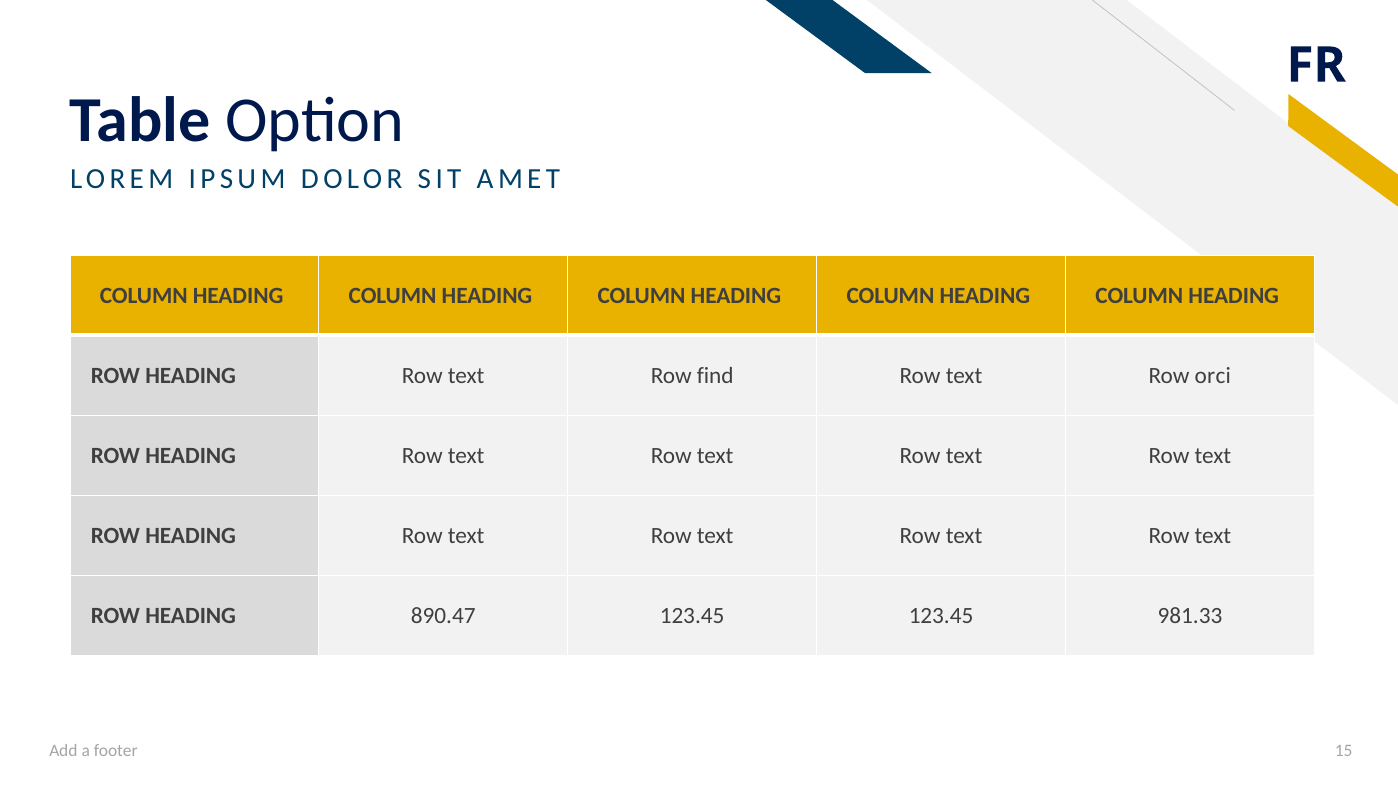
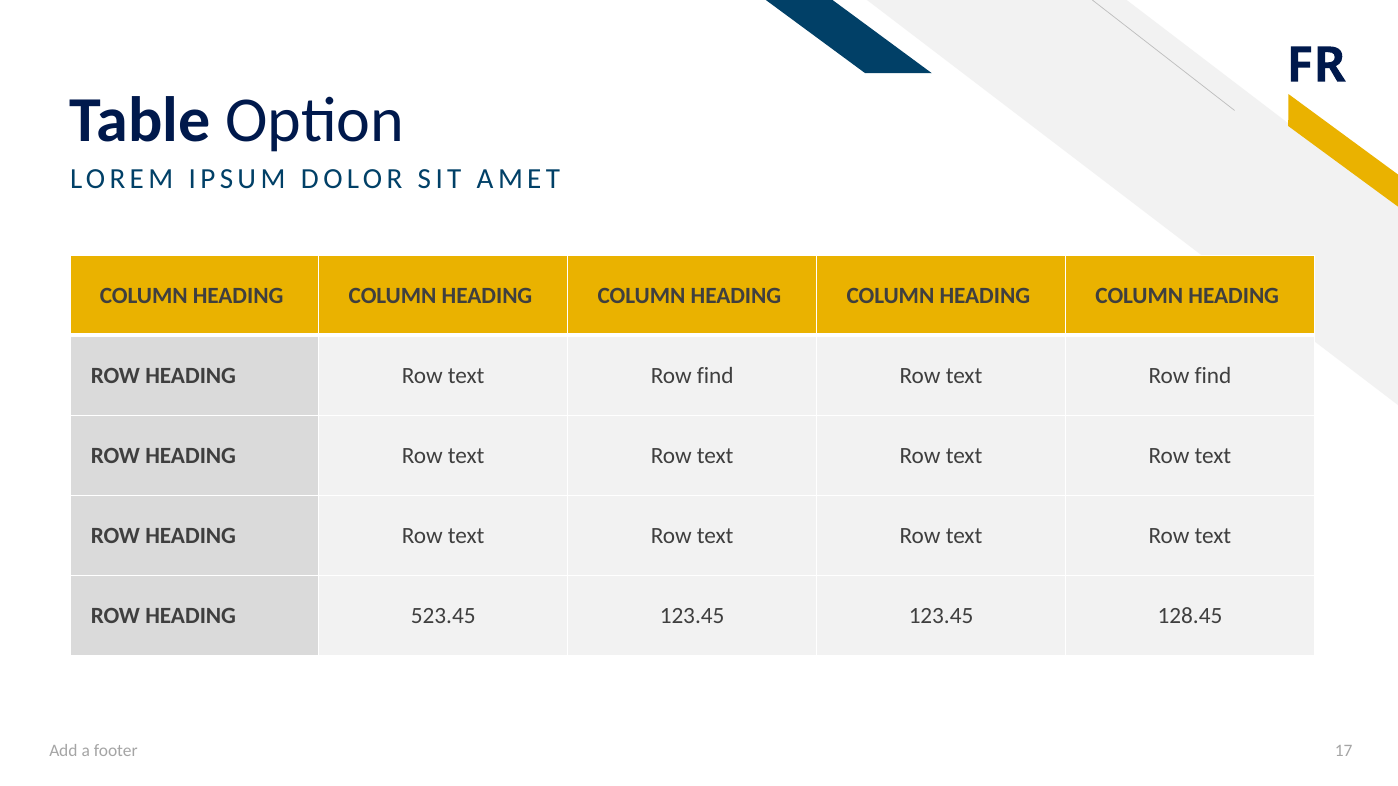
orci at (1213, 376): orci -> find
890.47: 890.47 -> 523.45
981.33: 981.33 -> 128.45
15: 15 -> 17
